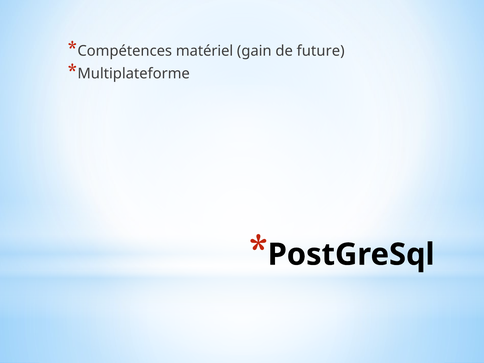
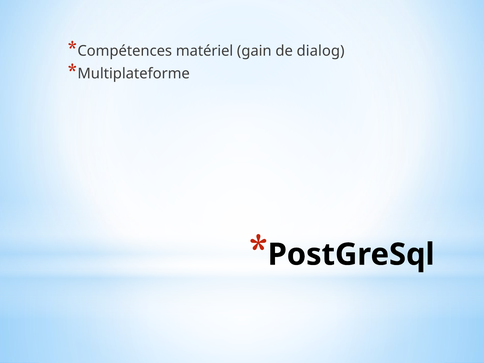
future: future -> dialog
